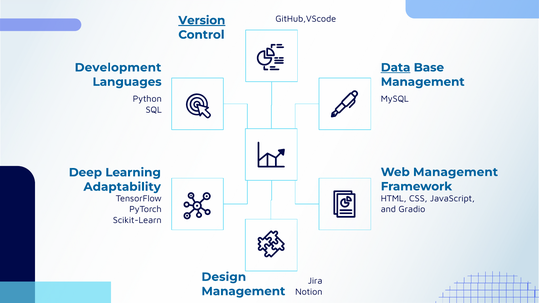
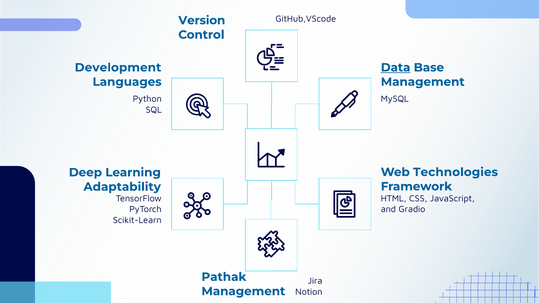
Version underline: present -> none
Web Management: Management -> Technologies
Design: Design -> Pathak
